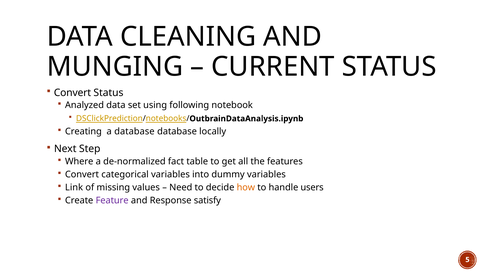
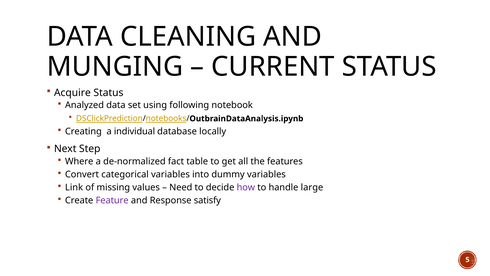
Convert at (72, 93): Convert -> Acquire
a database: database -> individual
how colour: orange -> purple
users: users -> large
